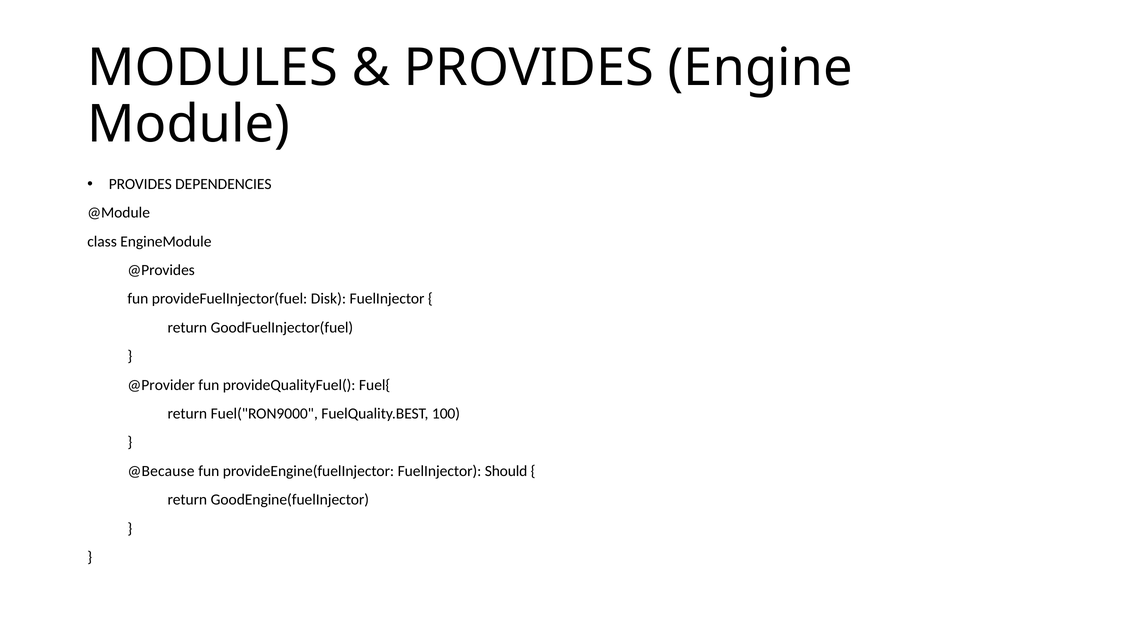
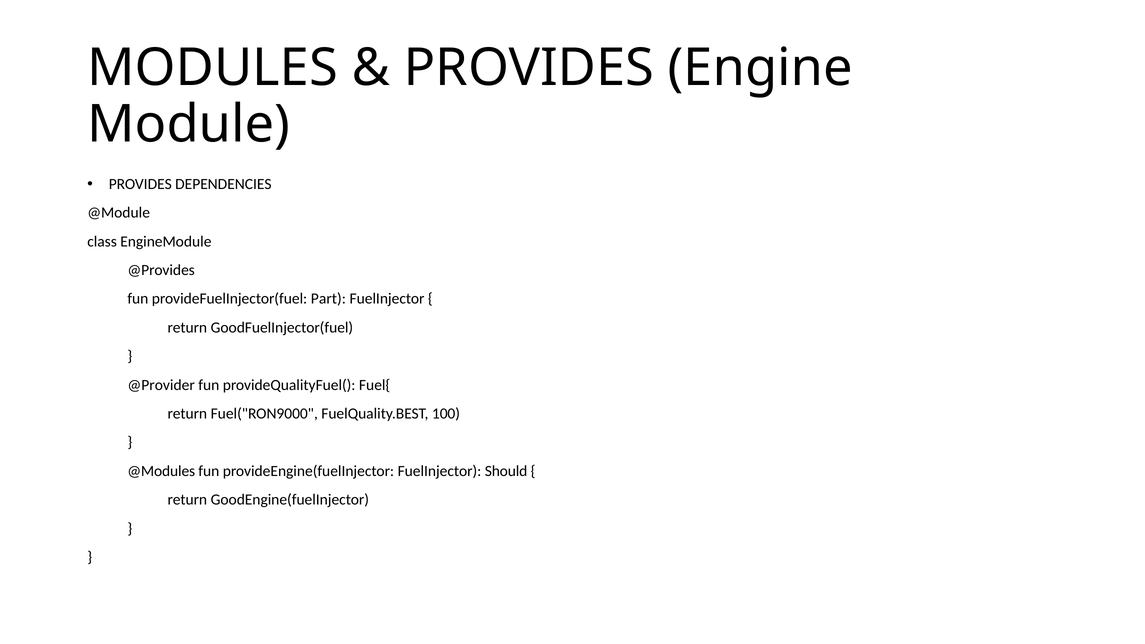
Disk: Disk -> Part
@Because: @Because -> @Modules
